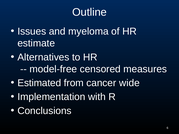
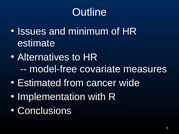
myeloma: myeloma -> minimum
censored: censored -> covariate
